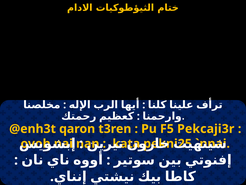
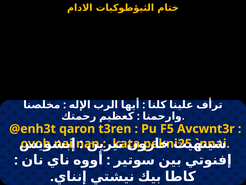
Pekcaji3r: Pekcaji3r -> Avcwnt3r
